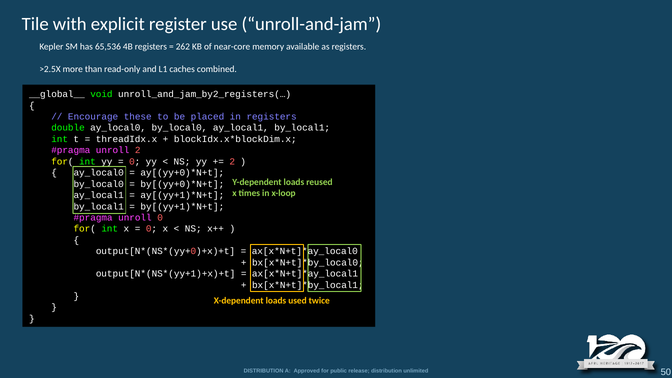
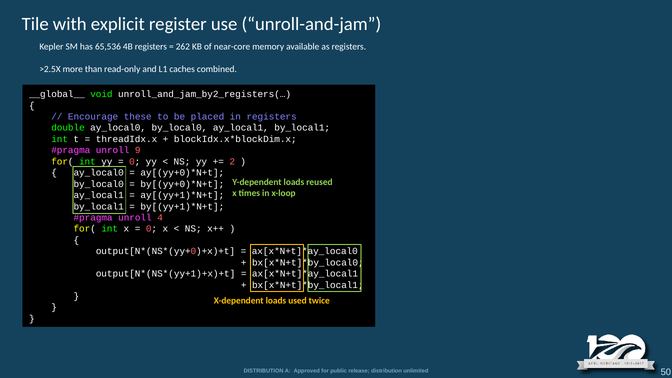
unroll 2: 2 -> 9
unroll 0: 0 -> 4
